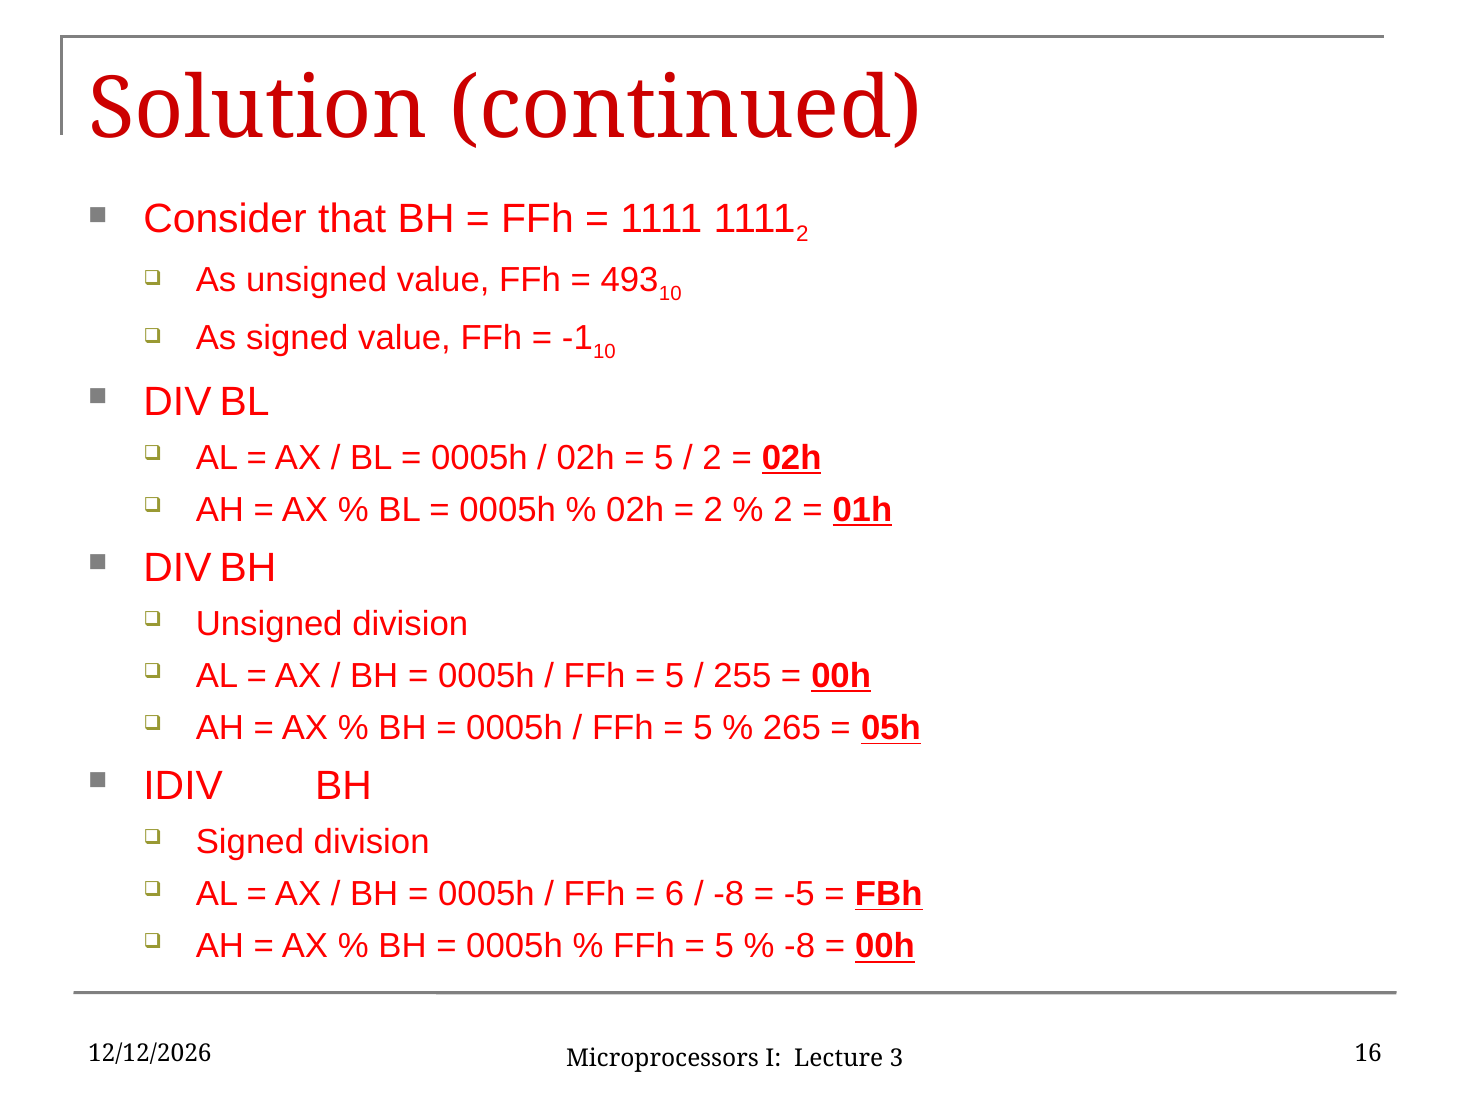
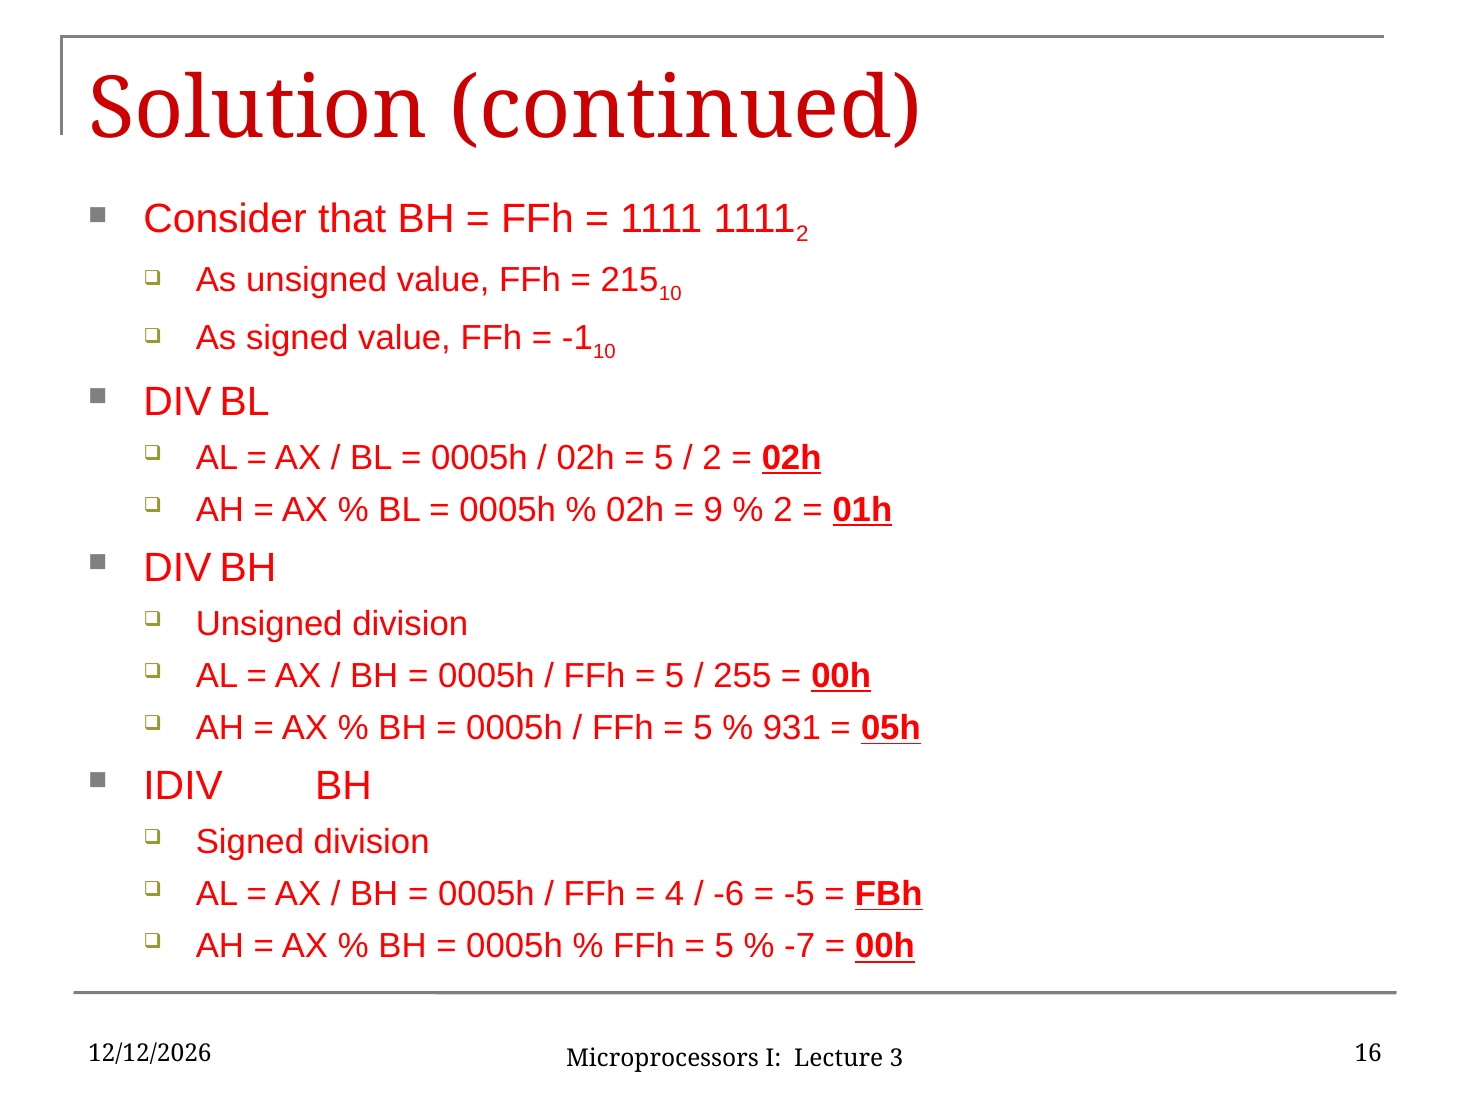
493: 493 -> 215
2 at (713, 510): 2 -> 9
265: 265 -> 931
6: 6 -> 4
-8 at (729, 894): -8 -> -6
-8 at (800, 946): -8 -> -7
